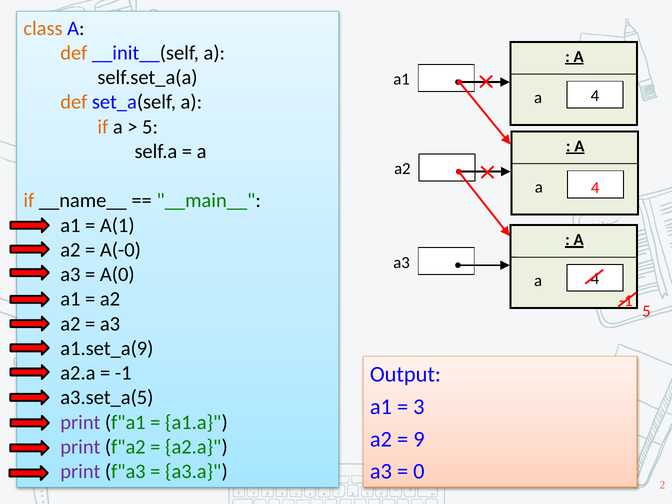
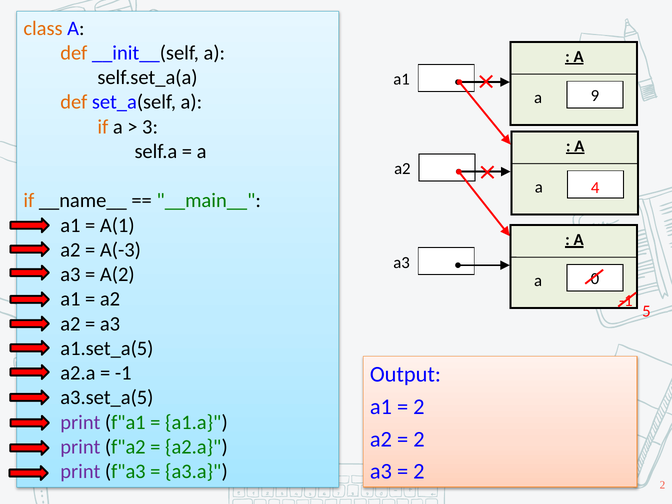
4 at (595, 96): 4 -> 9
5 at (150, 127): 5 -> 3
A(-0: A(-0 -> A(-3
A(0: A(0 -> A(2
4 at (595, 279): 4 -> 0
a1.set_a(9: a1.set_a(9 -> a1.set_a(5
3 at (419, 407): 3 -> 2
9 at (419, 439): 9 -> 2
0 at (419, 471): 0 -> 2
